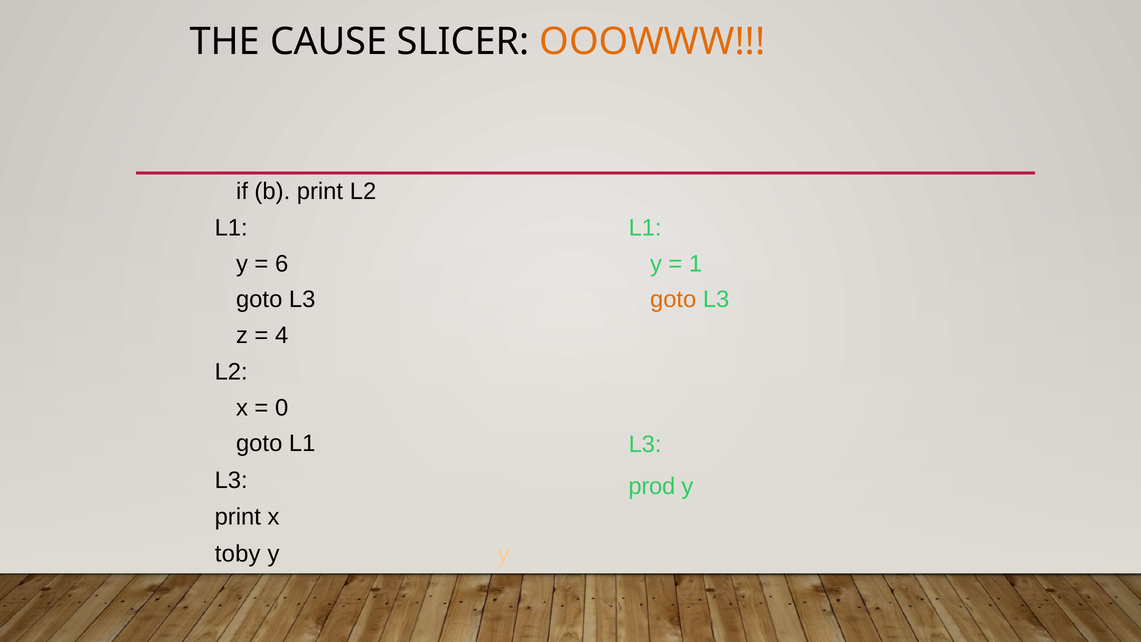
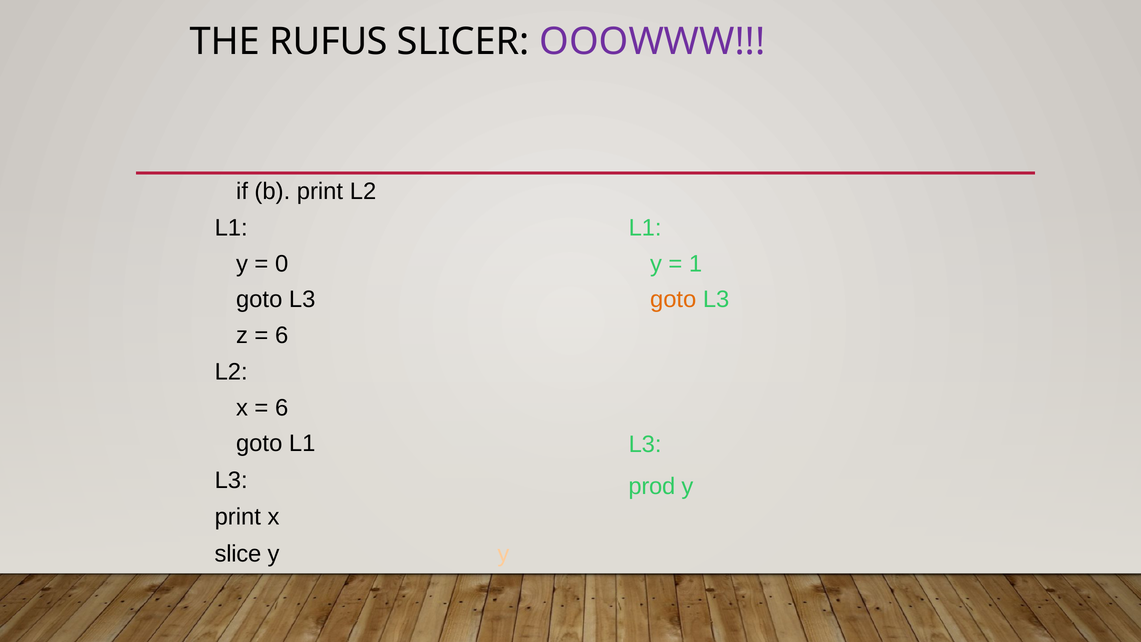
CAUSE: CAUSE -> RUFUS
OOOWWW colour: orange -> purple
6: 6 -> 0
4 at (282, 335): 4 -> 6
0 at (282, 408): 0 -> 6
toby: toby -> slice
